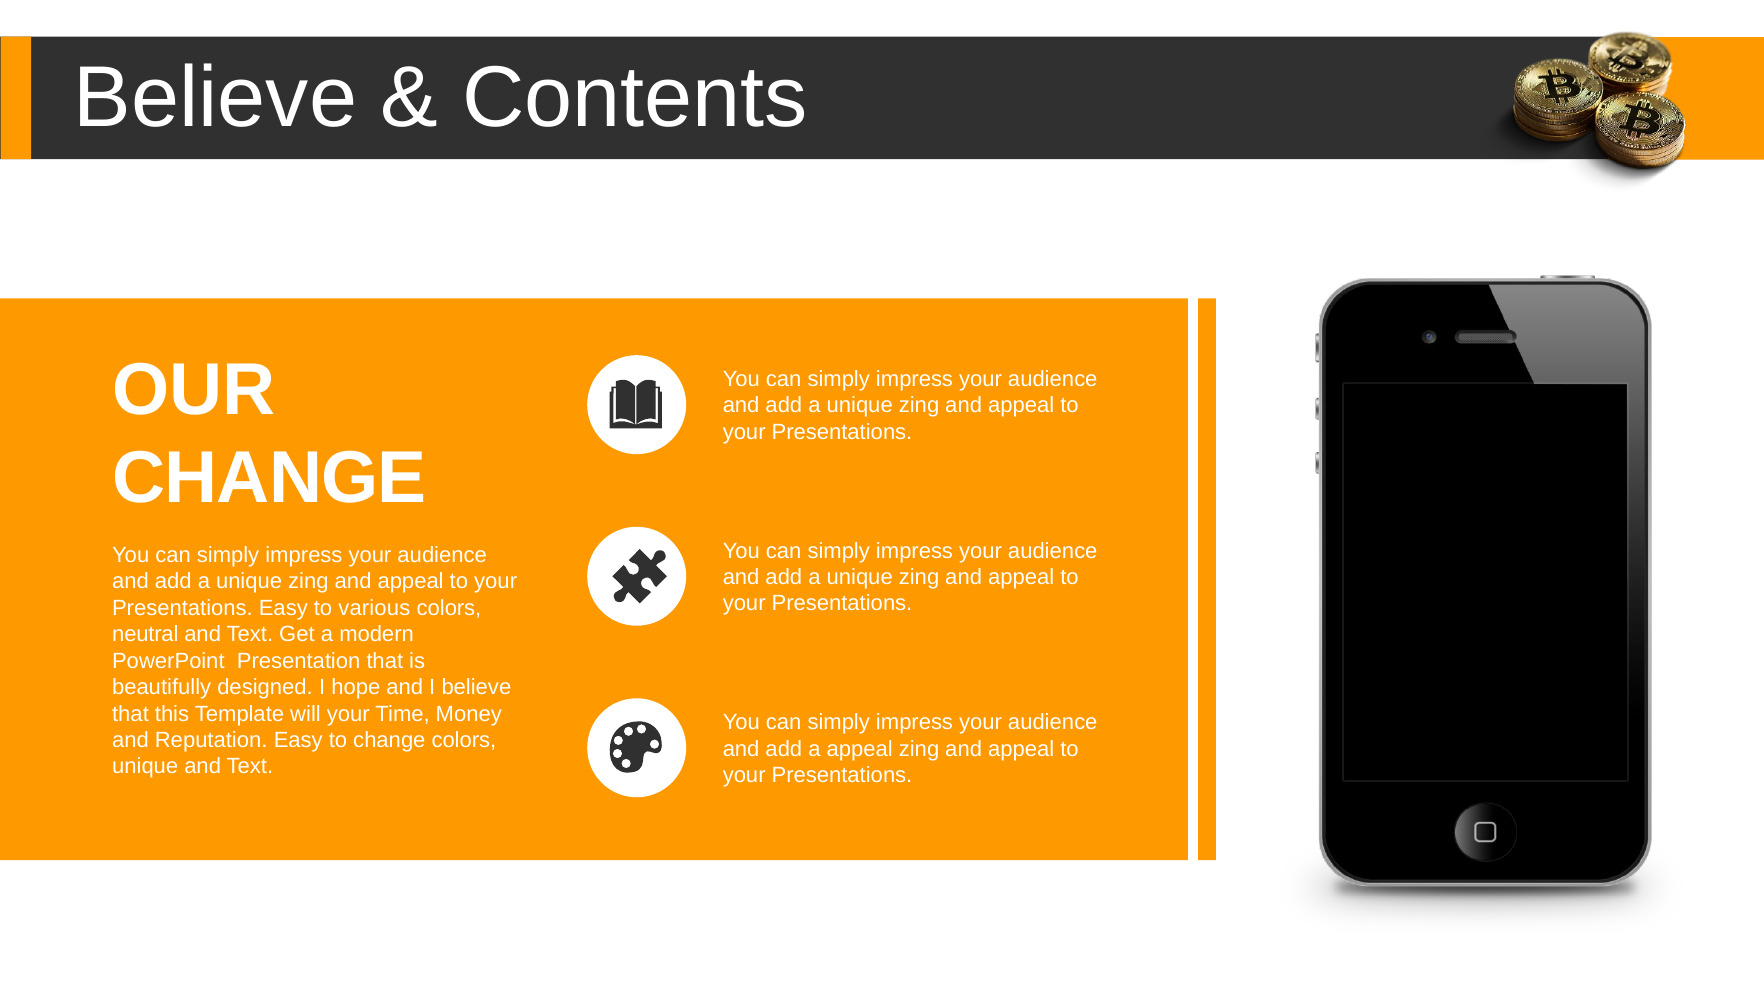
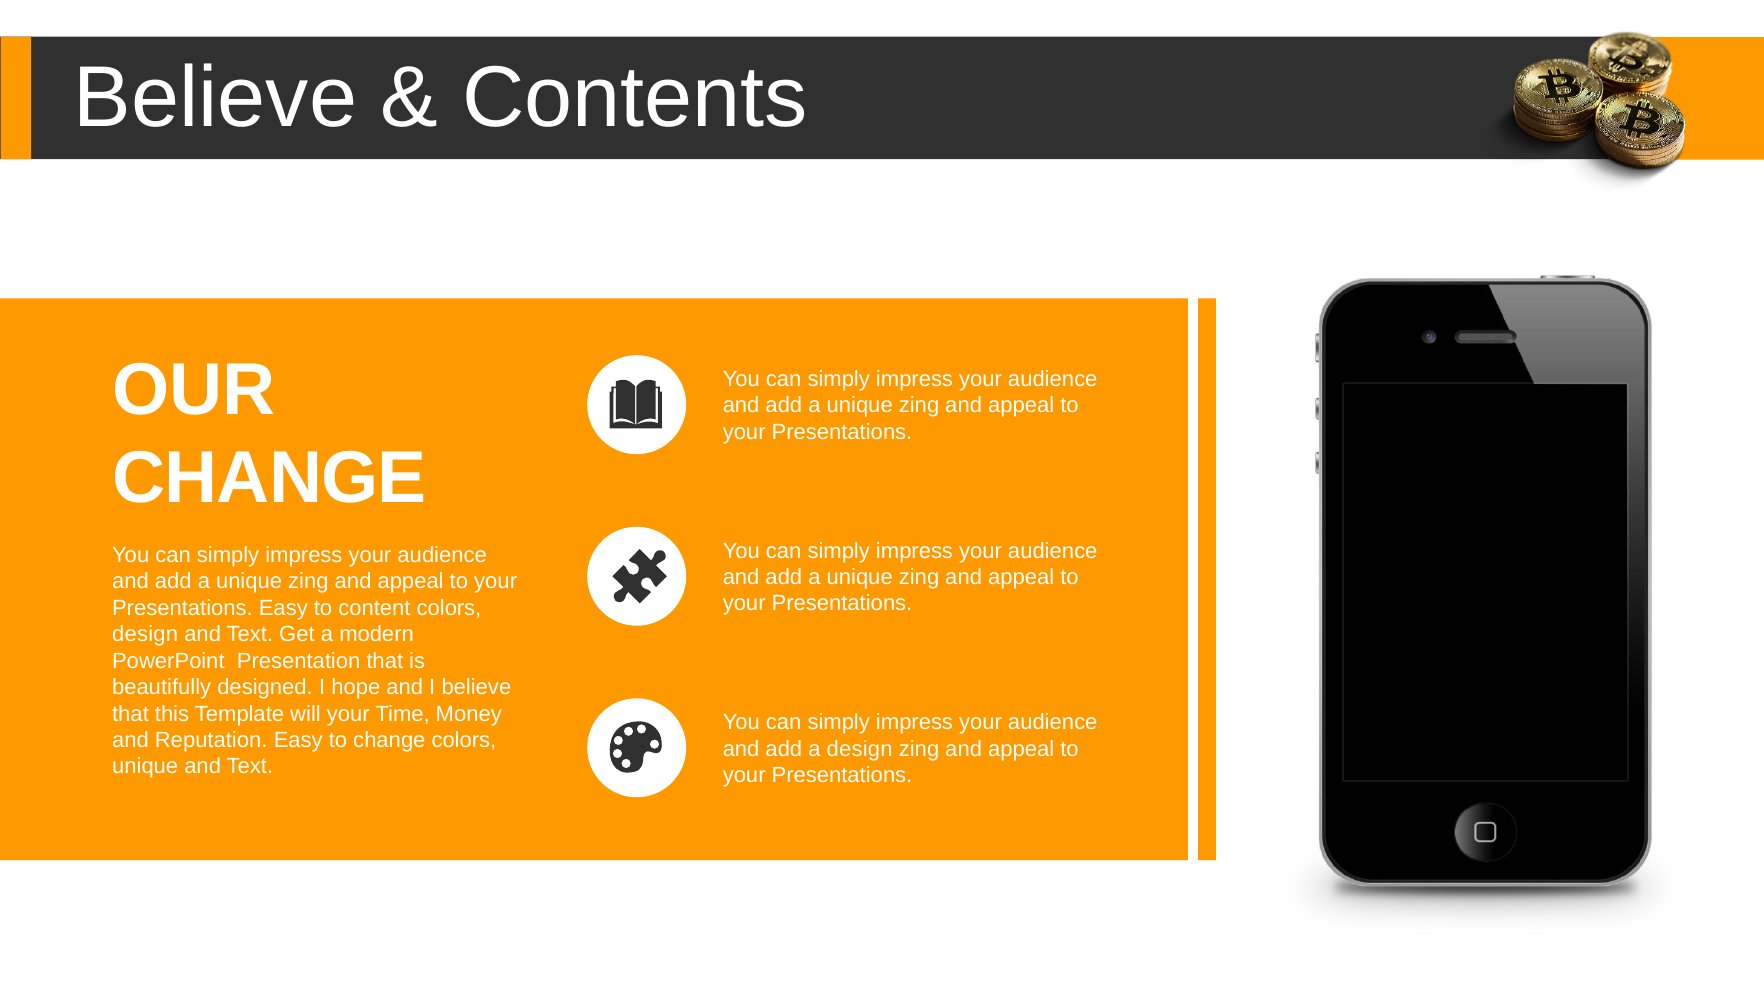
various: various -> content
neutral at (145, 635): neutral -> design
a appeal: appeal -> design
